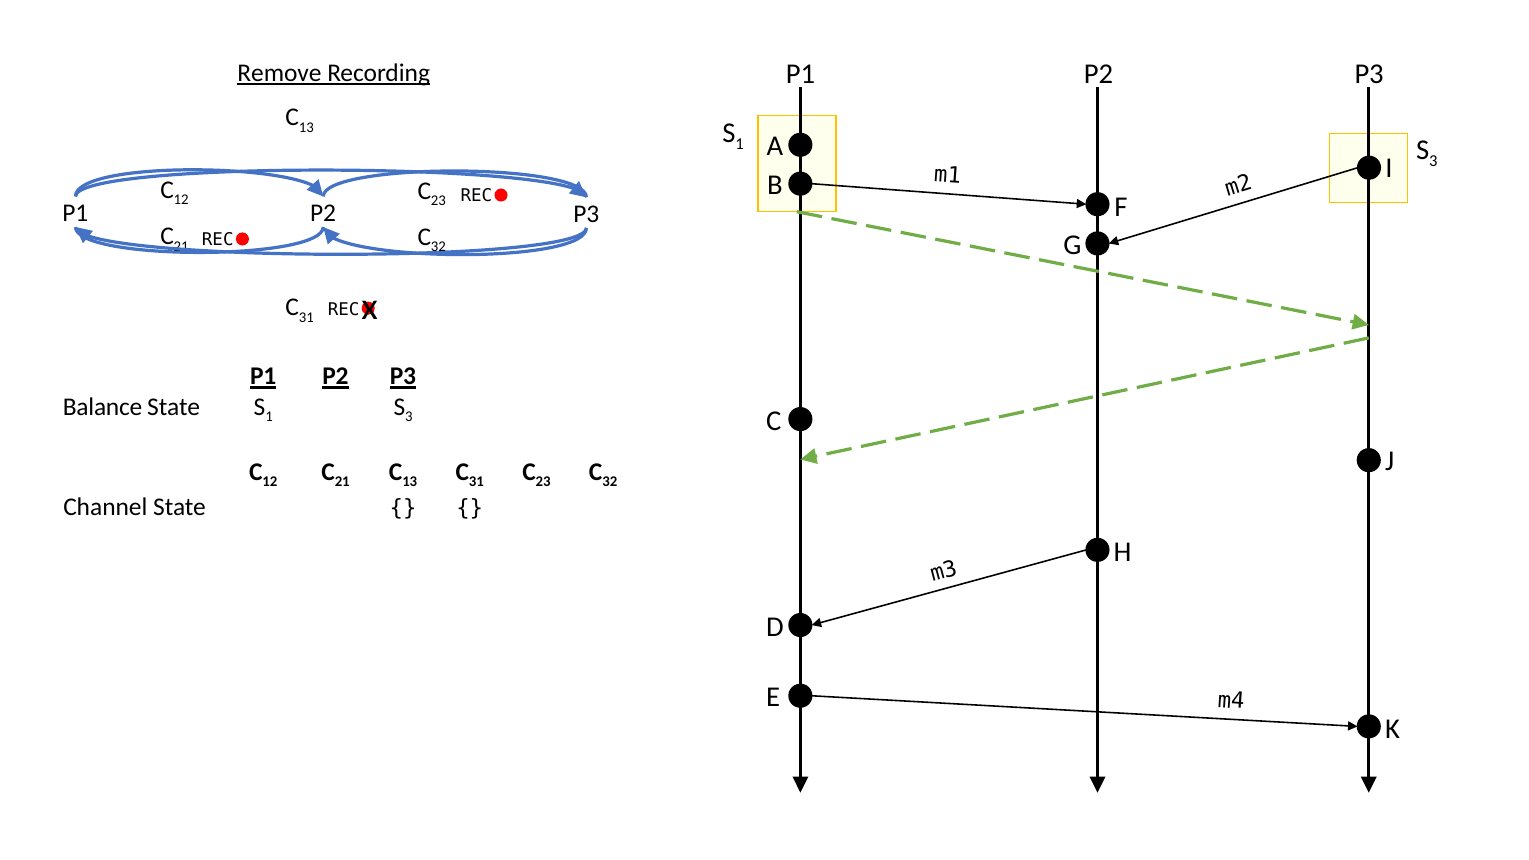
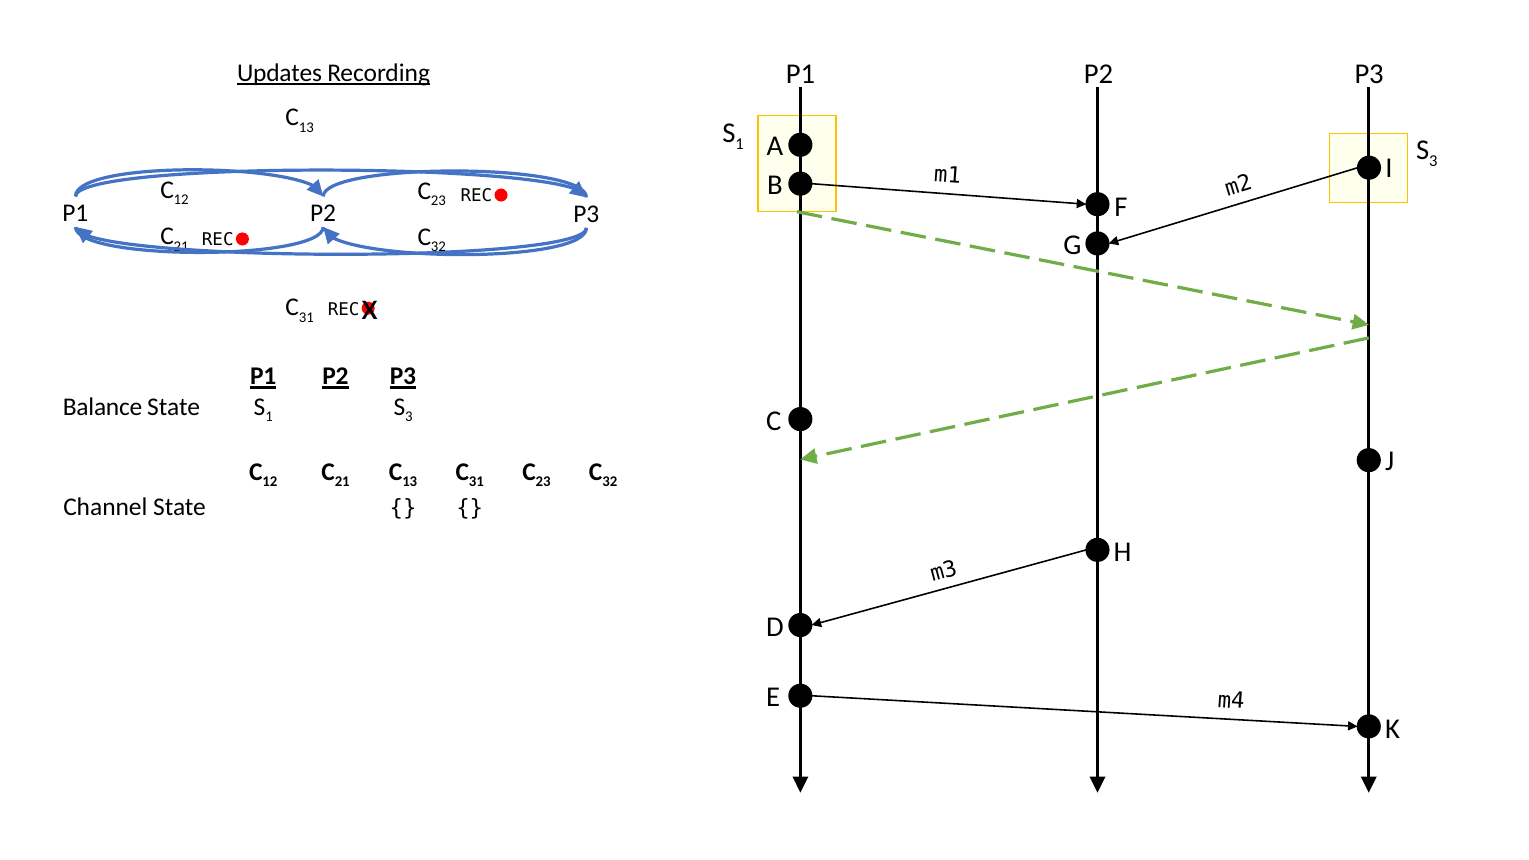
Remove: Remove -> Updates
